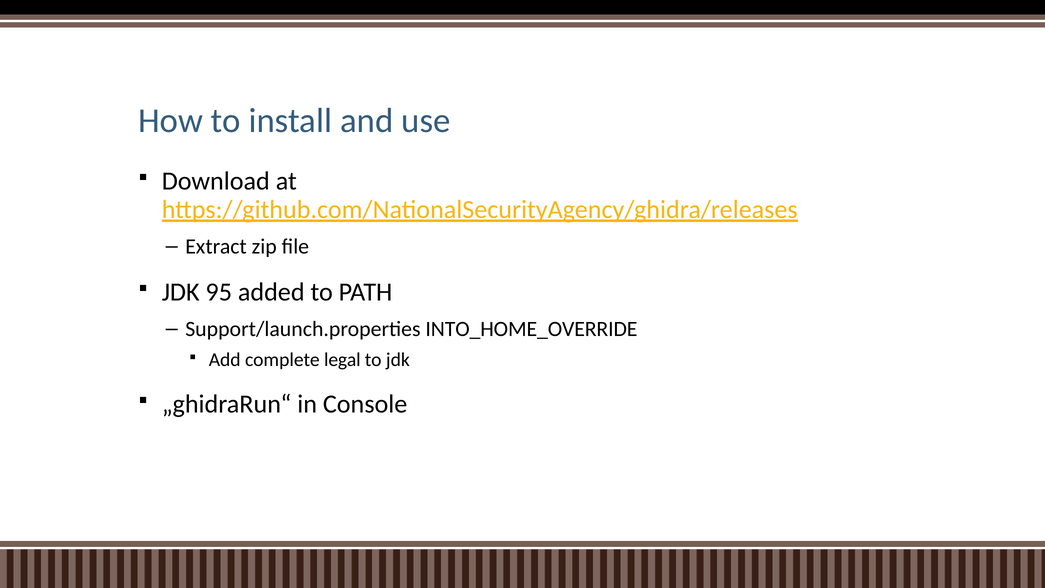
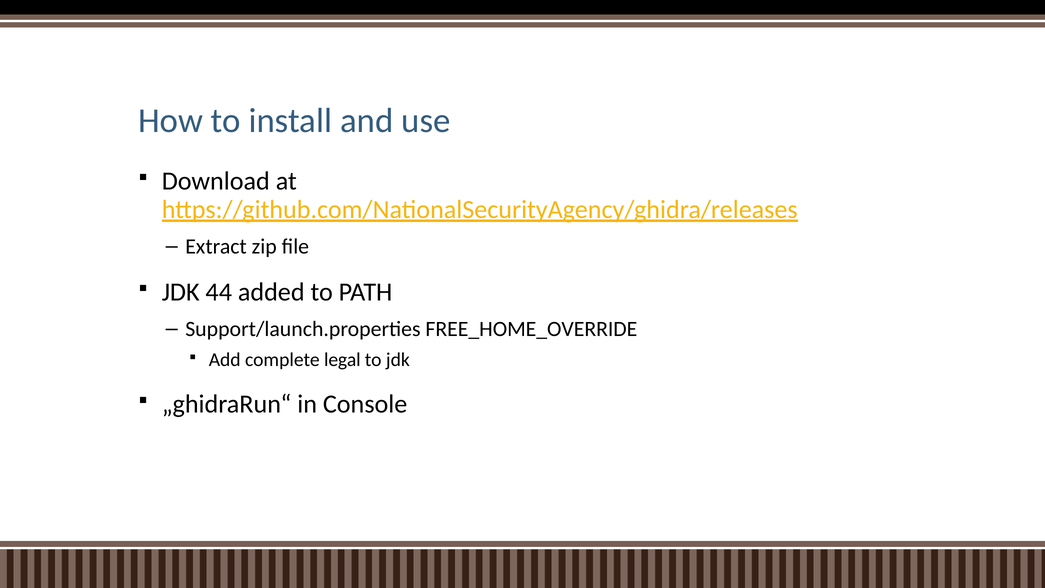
95: 95 -> 44
INTO_HOME_OVERRIDE: INTO_HOME_OVERRIDE -> FREE_HOME_OVERRIDE
